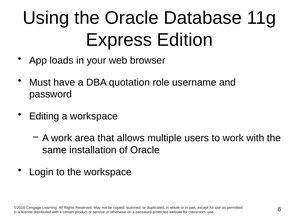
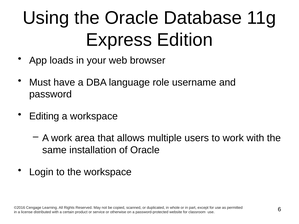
quotation: quotation -> language
